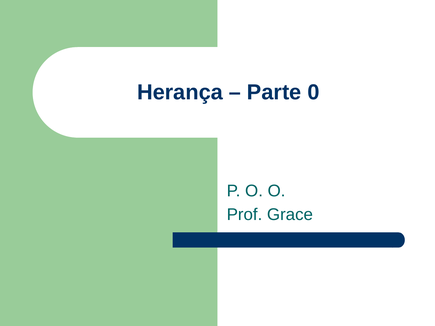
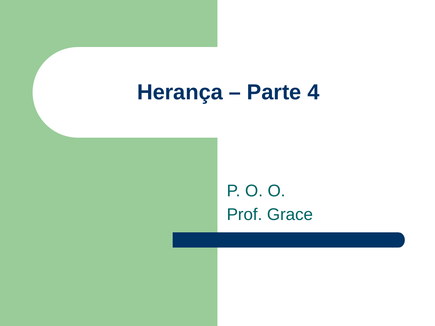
0: 0 -> 4
